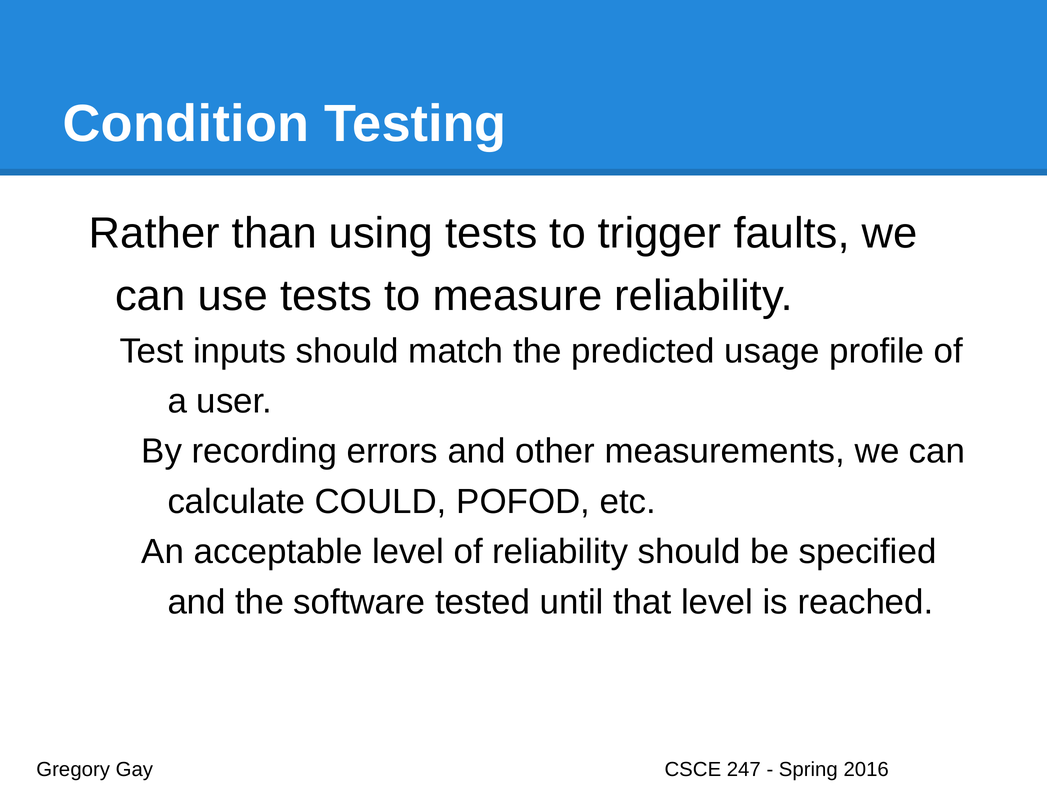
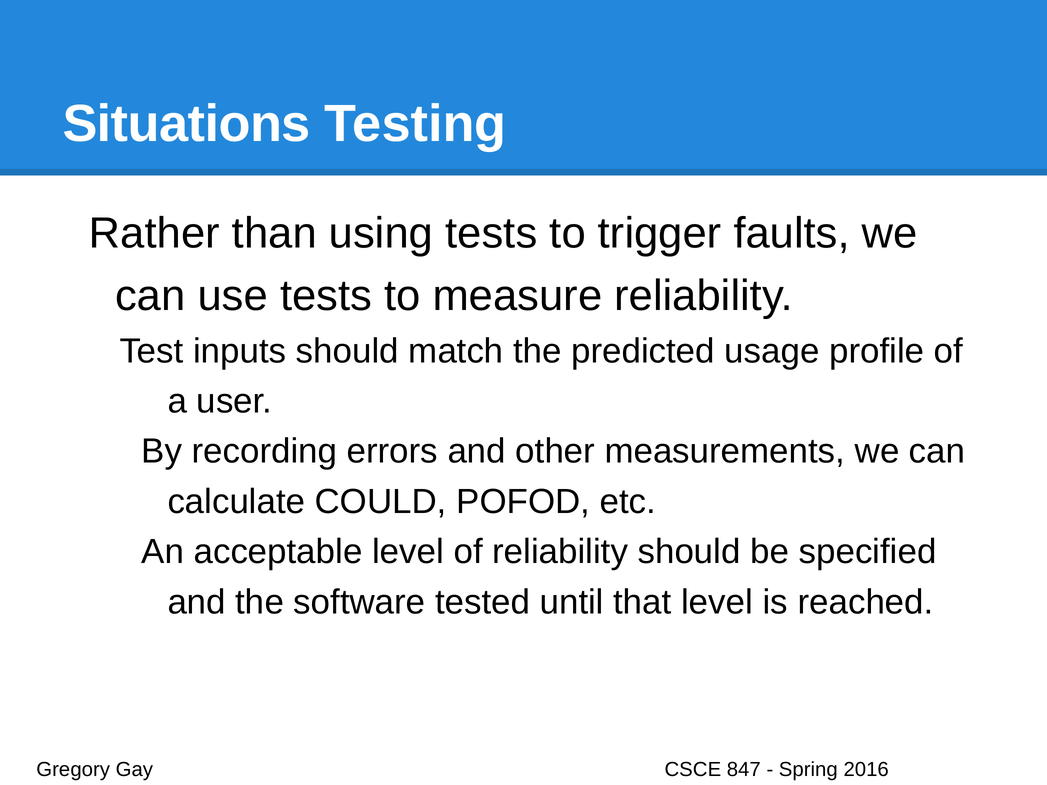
Condition: Condition -> Situations
247: 247 -> 847
